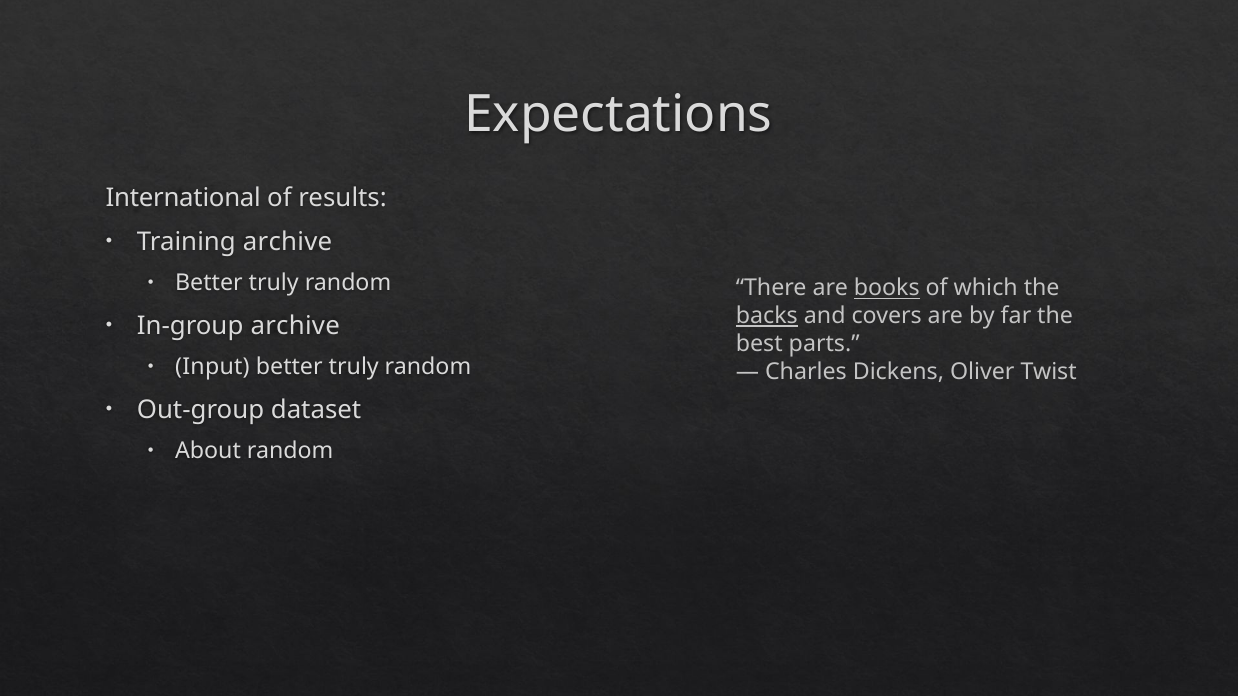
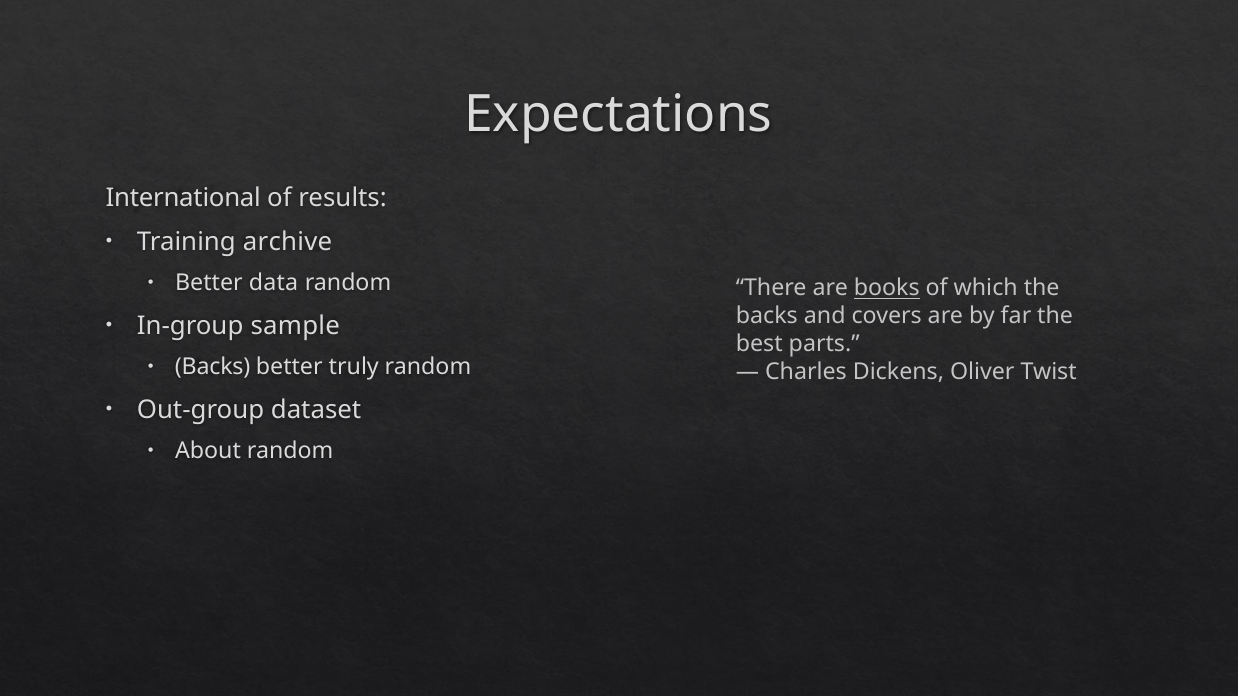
truly at (274, 283): truly -> data
backs at (767, 316) underline: present -> none
In-group archive: archive -> sample
Input at (212, 367): Input -> Backs
